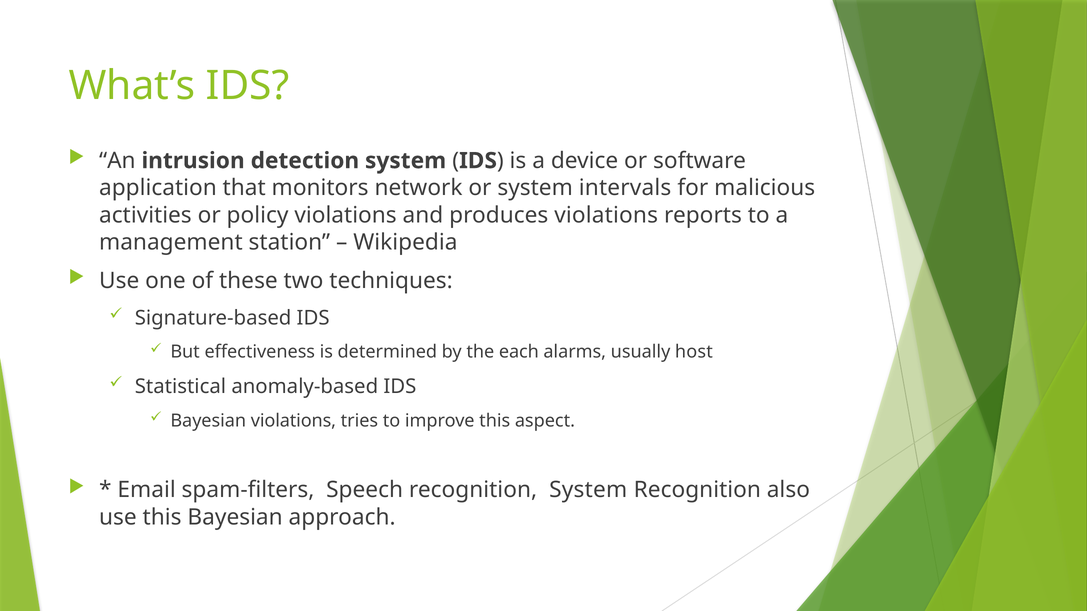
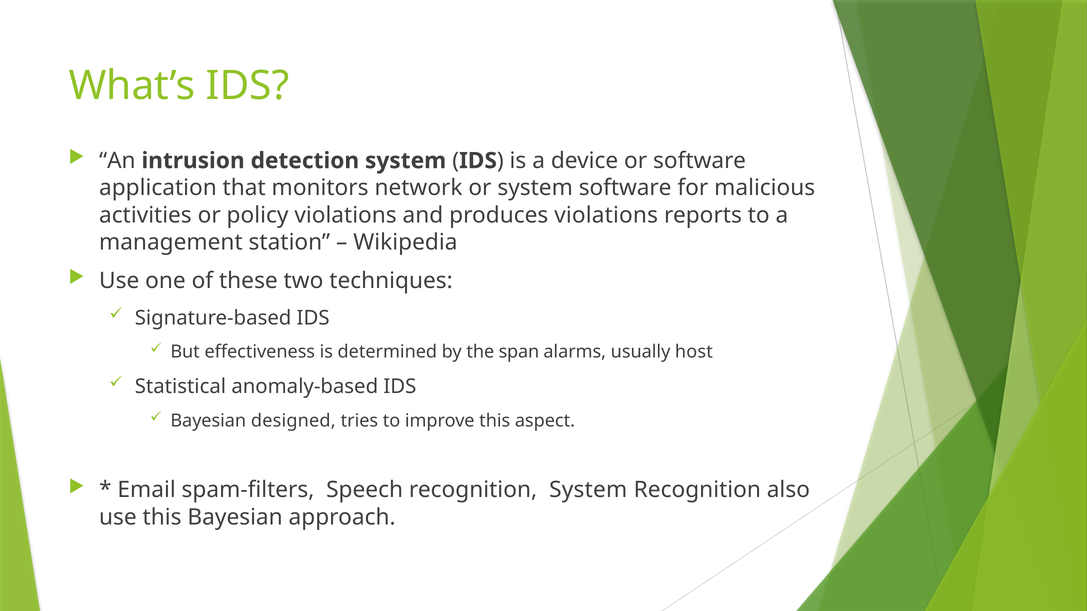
system intervals: intervals -> software
each: each -> span
Bayesian violations: violations -> designed
